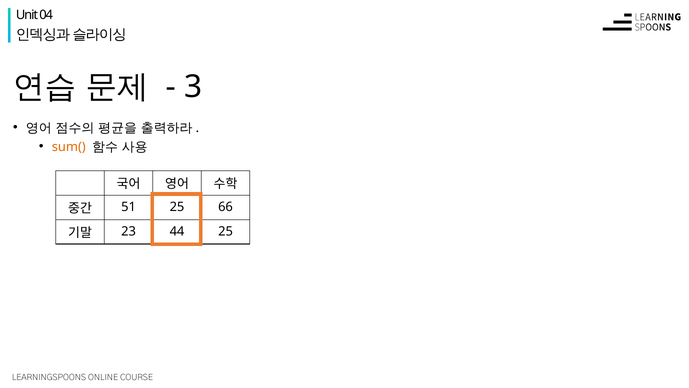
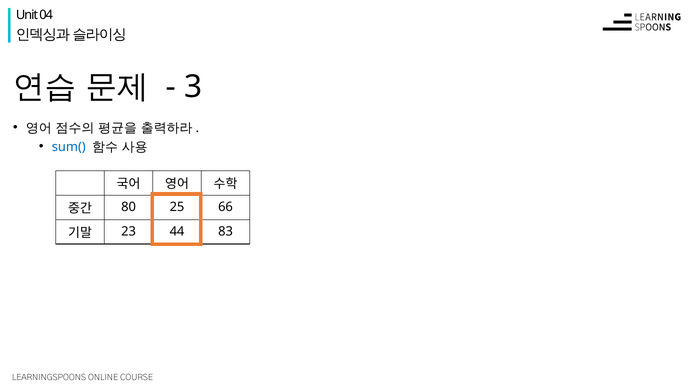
sum( colour: orange -> blue
51: 51 -> 80
44 25: 25 -> 83
